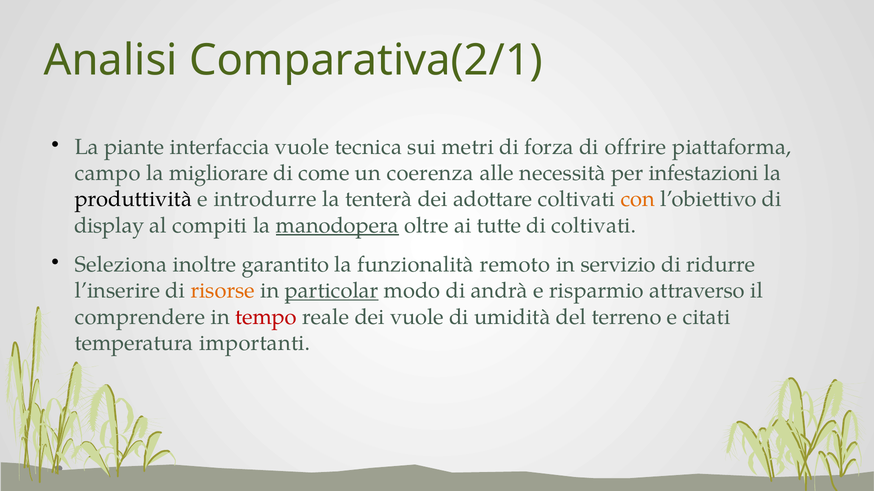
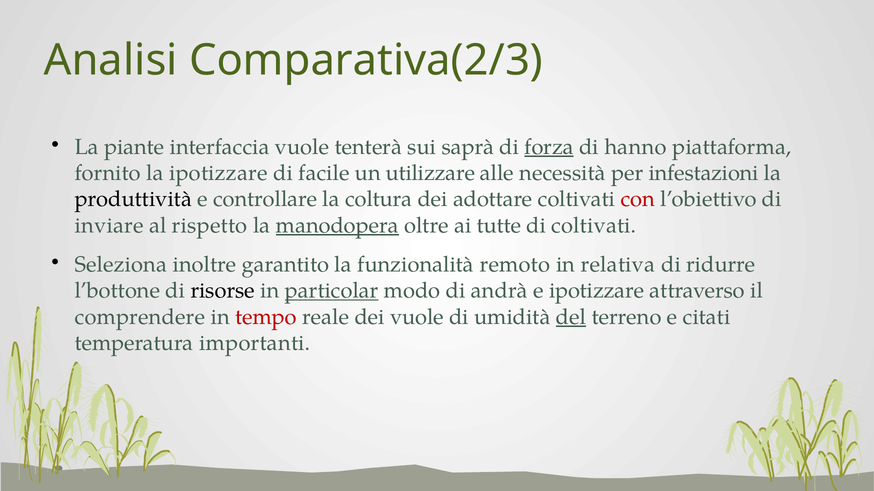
Comparativa(2/1: Comparativa(2/1 -> Comparativa(2/3
tecnica: tecnica -> tenterà
metri: metri -> saprà
forza underline: none -> present
offrire: offrire -> hanno
campo: campo -> fornito
la migliorare: migliorare -> ipotizzare
come: come -> facile
coerenza: coerenza -> utilizzare
introdurre: introdurre -> controllare
tenterà: tenterà -> coltura
con colour: orange -> red
display: display -> inviare
compiti: compiti -> rispetto
servizio: servizio -> relativa
l’inserire: l’inserire -> l’bottone
risorse colour: orange -> black
e risparmio: risparmio -> ipotizzare
del underline: none -> present
